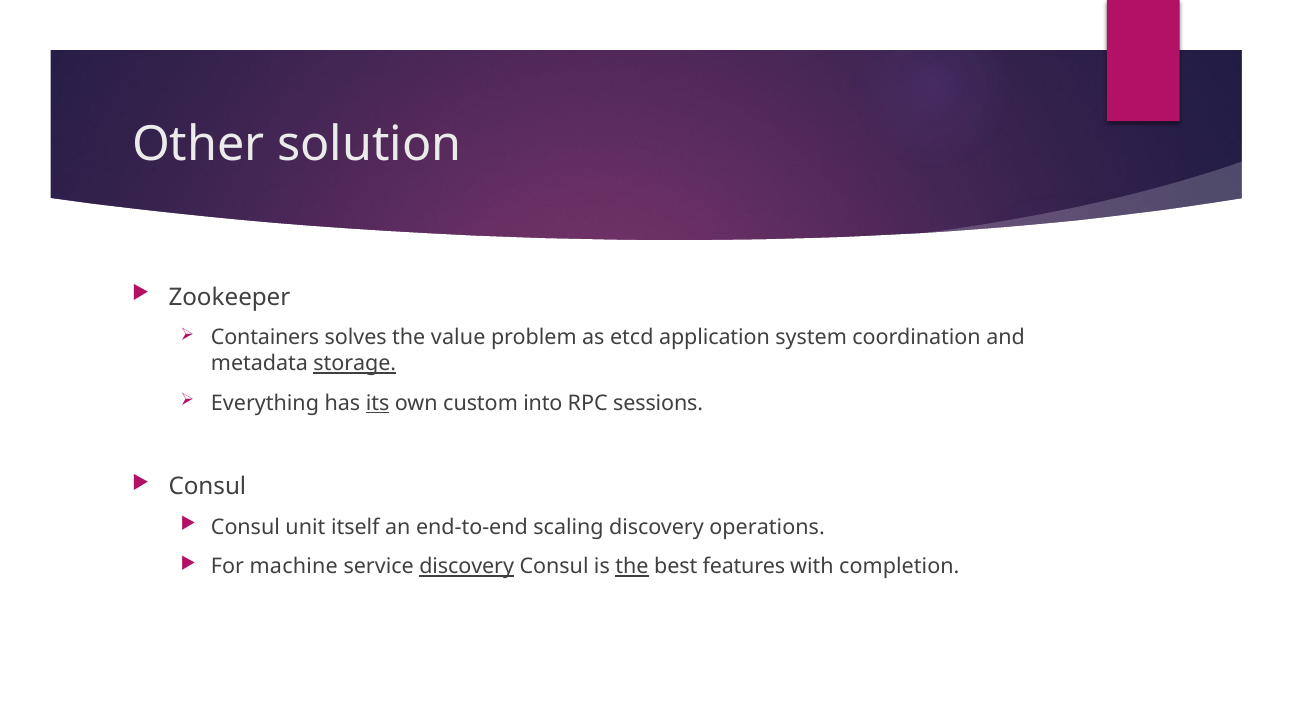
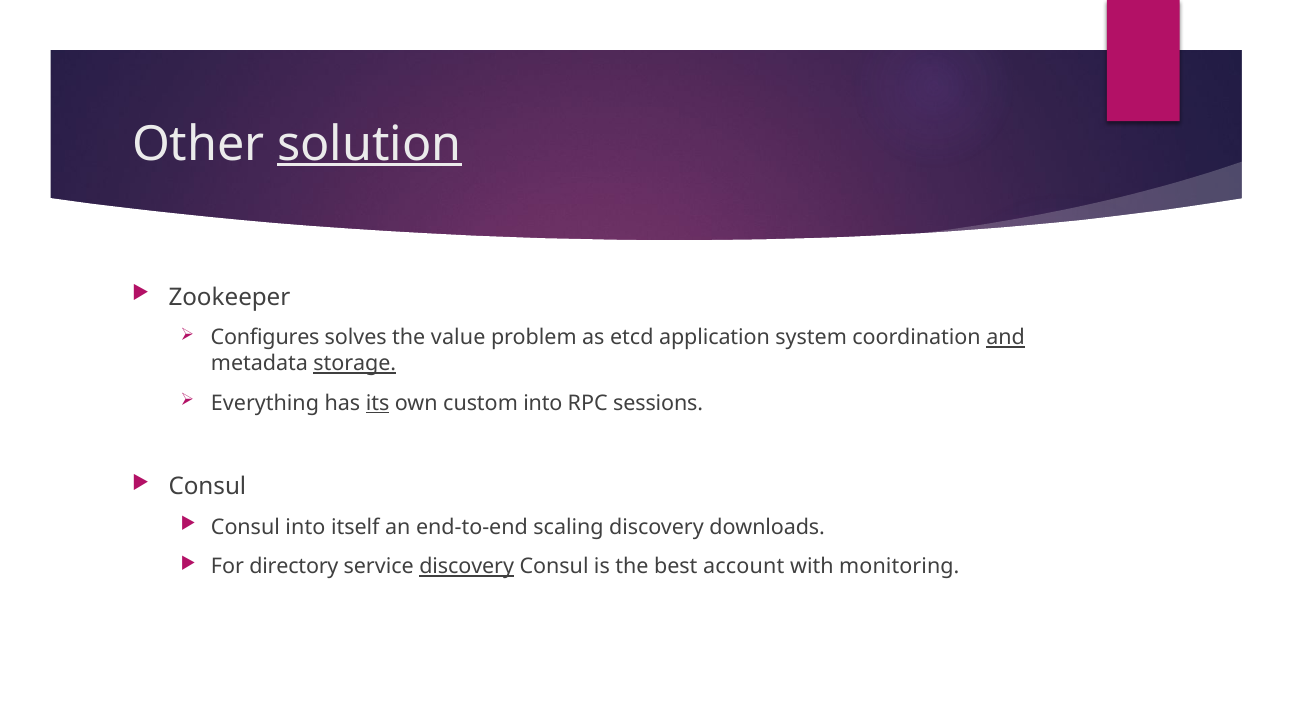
solution underline: none -> present
Containers: Containers -> Configures
and underline: none -> present
Consul unit: unit -> into
operations: operations -> downloads
machine: machine -> directory
the at (632, 567) underline: present -> none
features: features -> account
completion: completion -> monitoring
